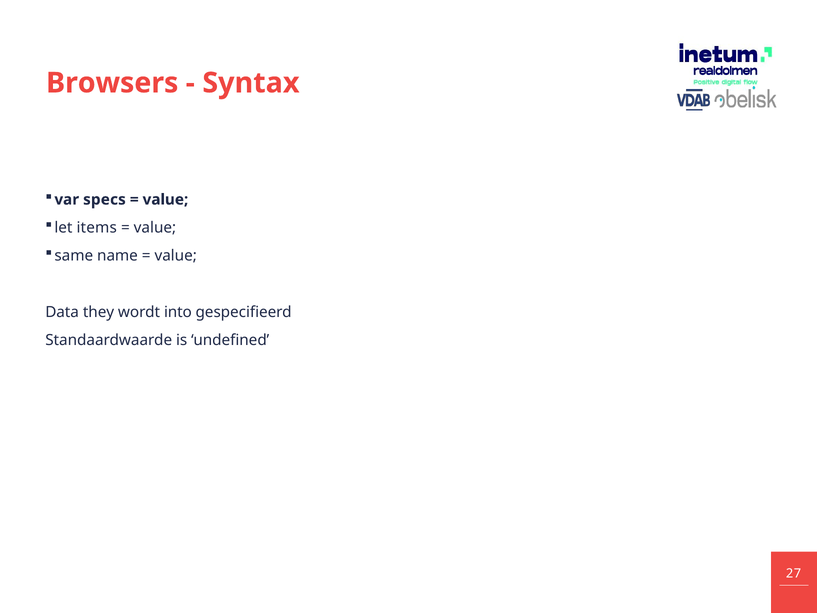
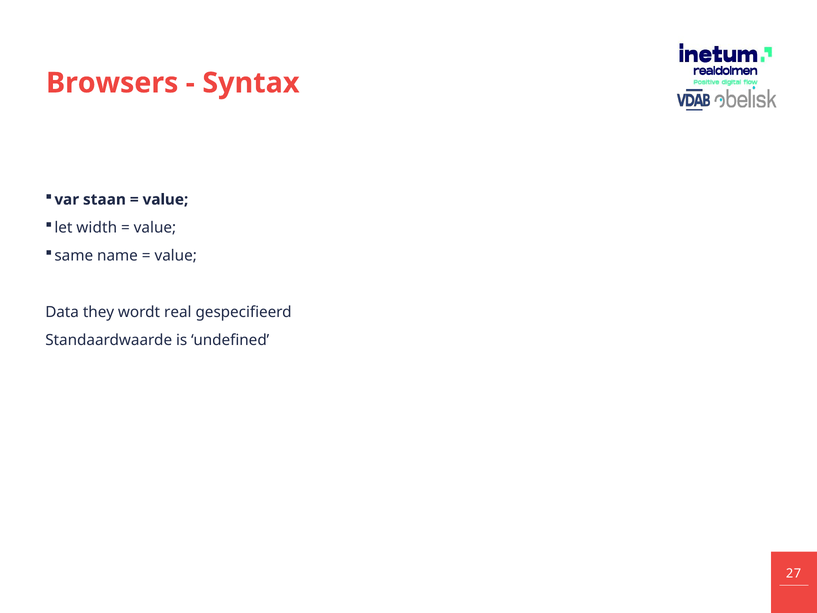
specs: specs -> staan
items: items -> width
into: into -> real
